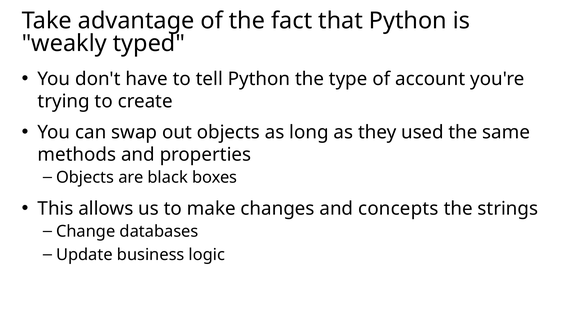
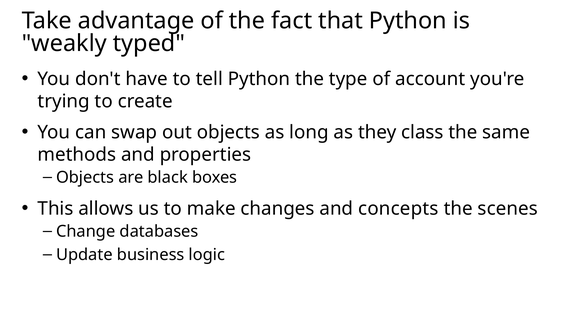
used: used -> class
strings: strings -> scenes
